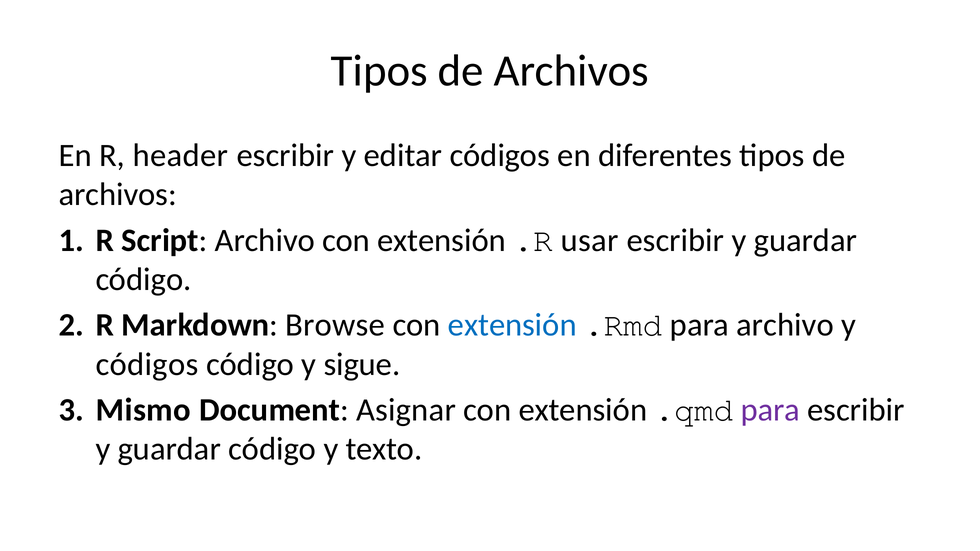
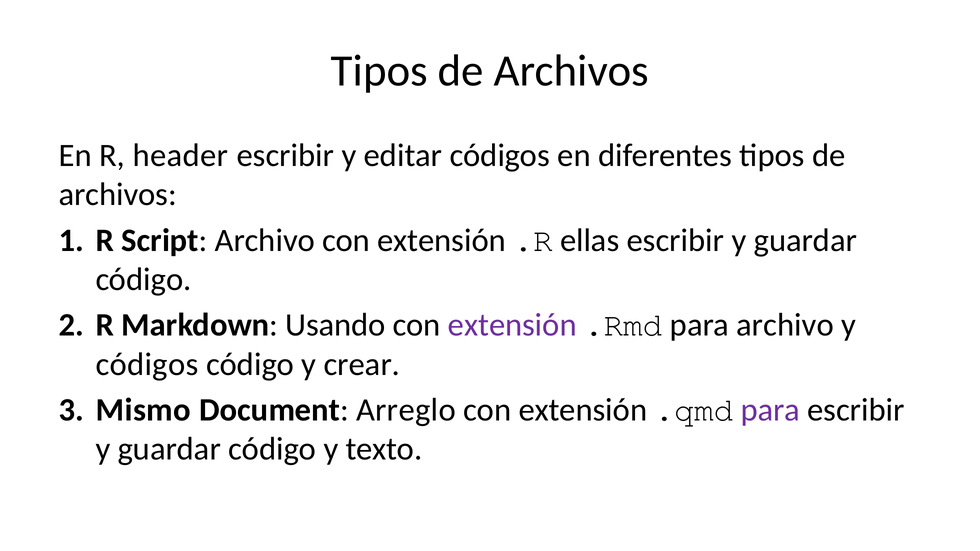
usar: usar -> ellas
Browse: Browse -> Usando
extensión at (512, 325) colour: blue -> purple
sigue: sigue -> crear
Asignar: Asignar -> Arreglo
